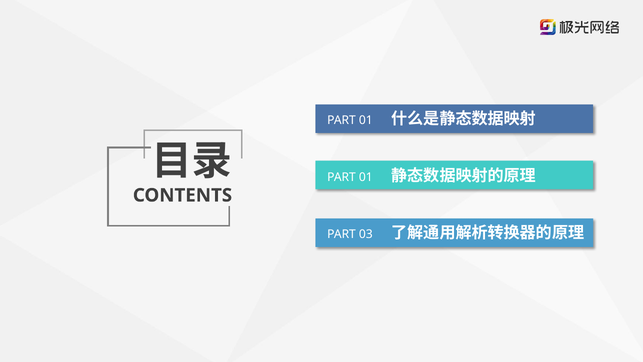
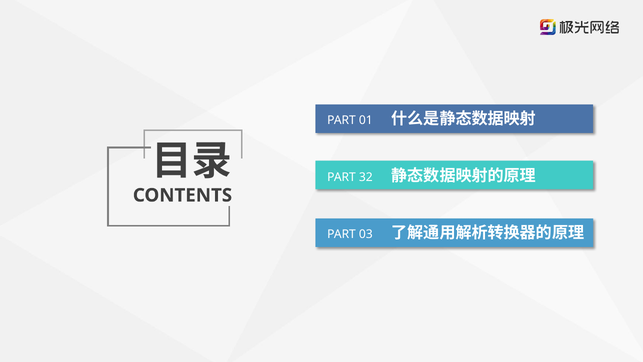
01 at (366, 177): 01 -> 32
